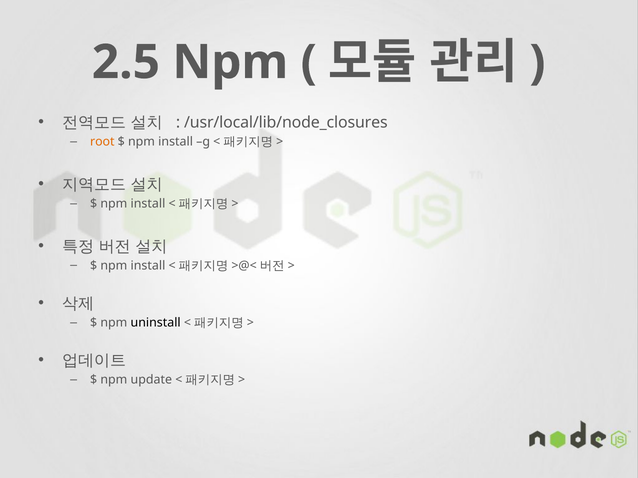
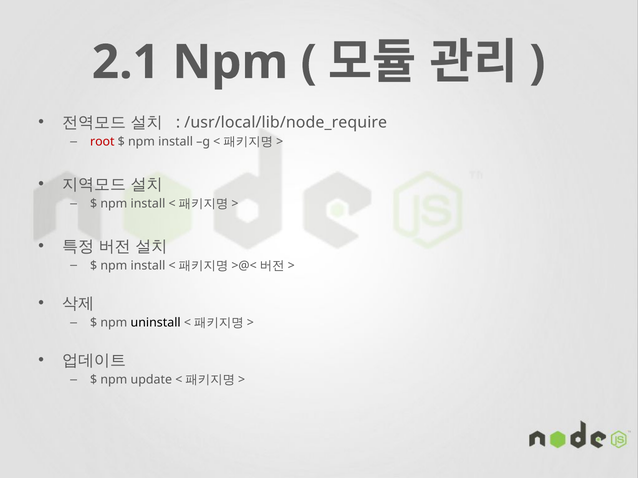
2.5: 2.5 -> 2.1
/usr/local/lib/node_closures: /usr/local/lib/node_closures -> /usr/local/lib/node_require
root colour: orange -> red
